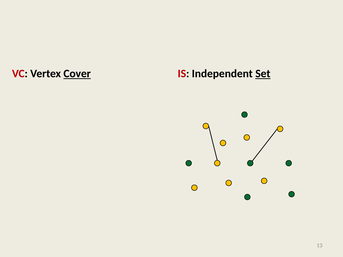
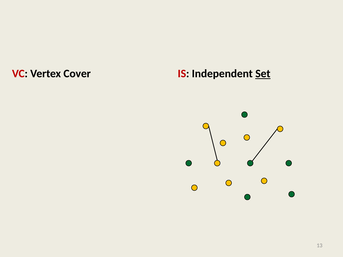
Cover underline: present -> none
